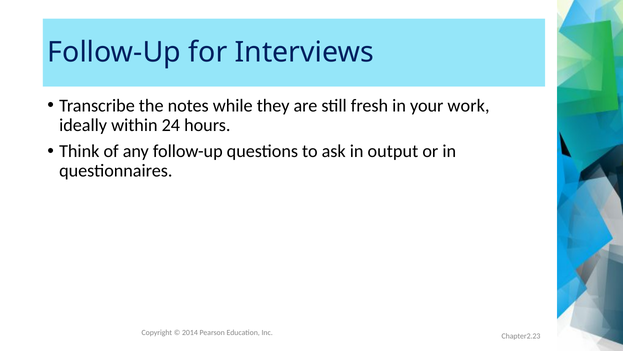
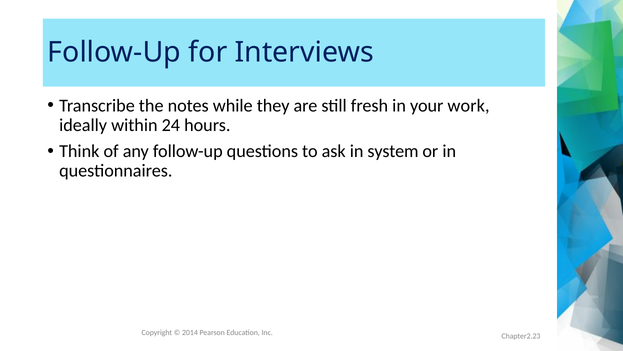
output: output -> system
